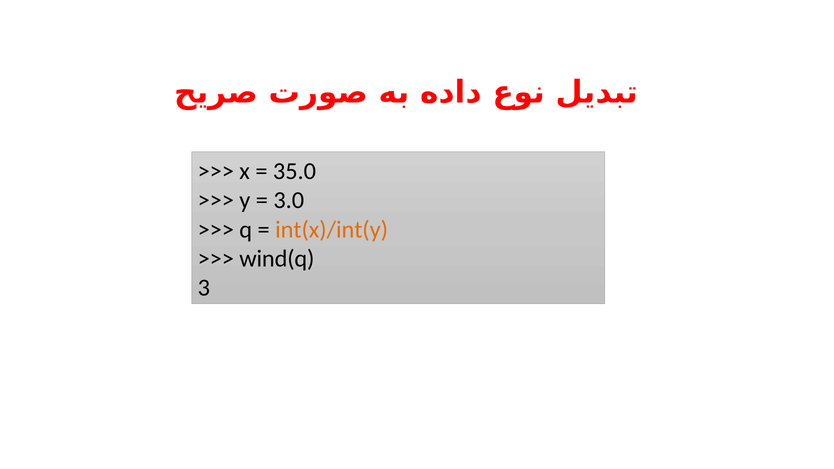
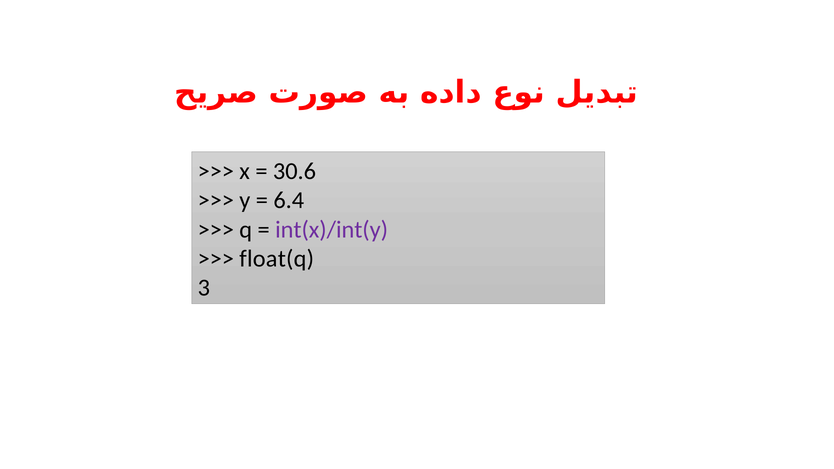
35.0: 35.0 -> 30.6
3.0: 3.0 -> 6.4
int(x)/int(y colour: orange -> purple
wind(q: wind(q -> float(q
